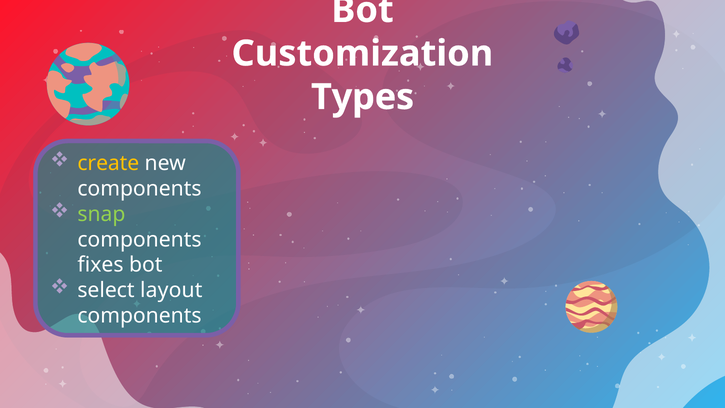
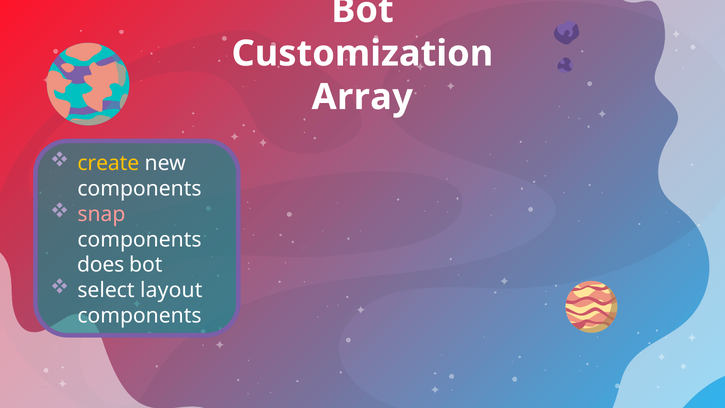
Types: Types -> Array
snap colour: light green -> pink
fixes: fixes -> does
